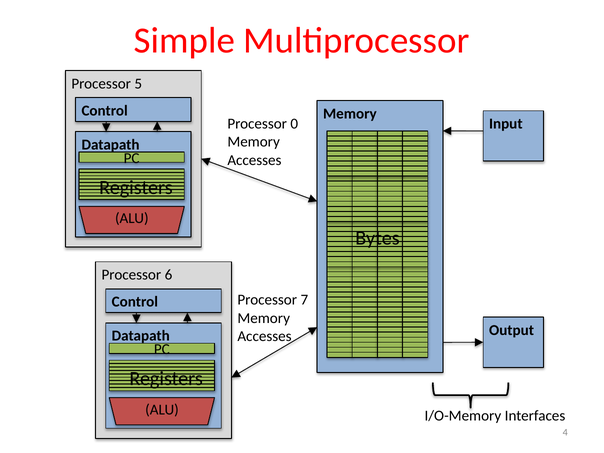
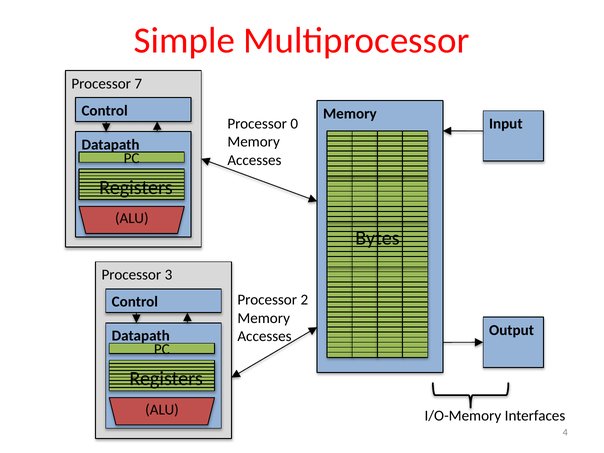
5: 5 -> 7
6: 6 -> 3
7: 7 -> 2
